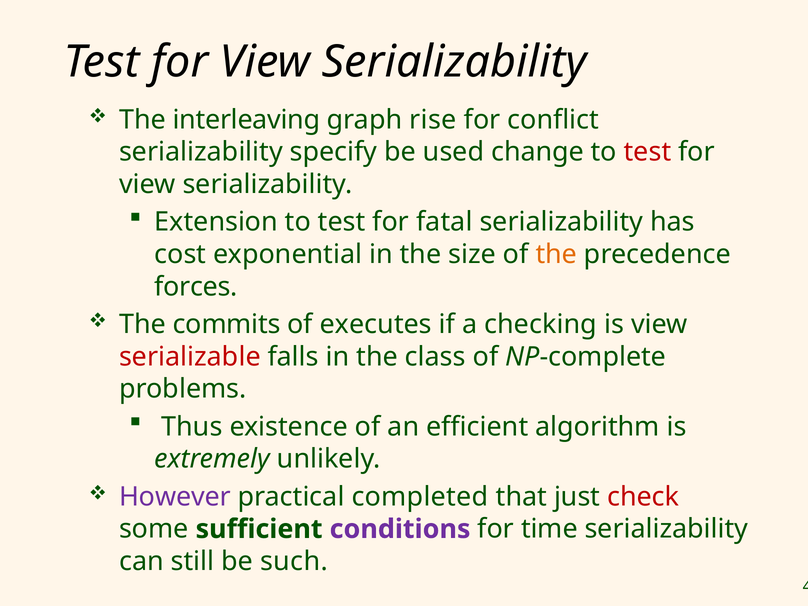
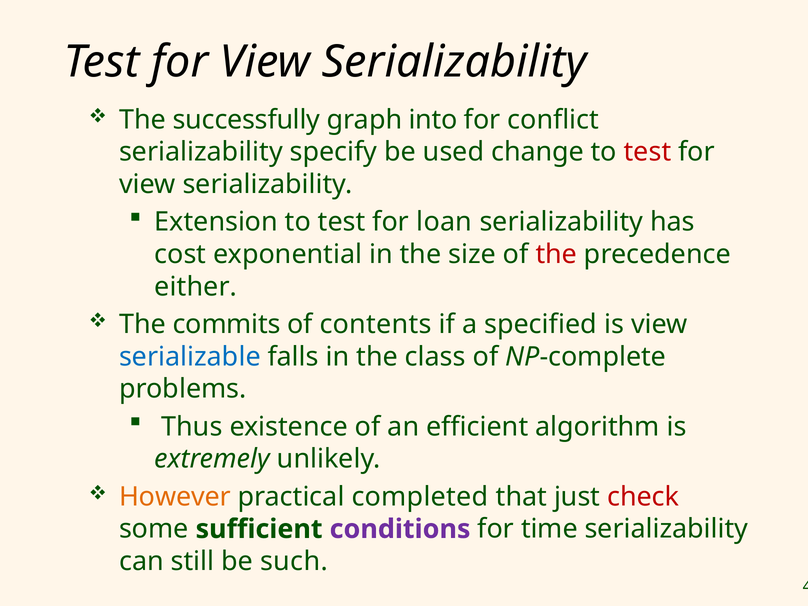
interleaving: interleaving -> successfully
rise: rise -> into
fatal: fatal -> loan
the at (556, 254) colour: orange -> red
forces: forces -> either
executes: executes -> contents
checking: checking -> specified
serializable colour: red -> blue
However colour: purple -> orange
